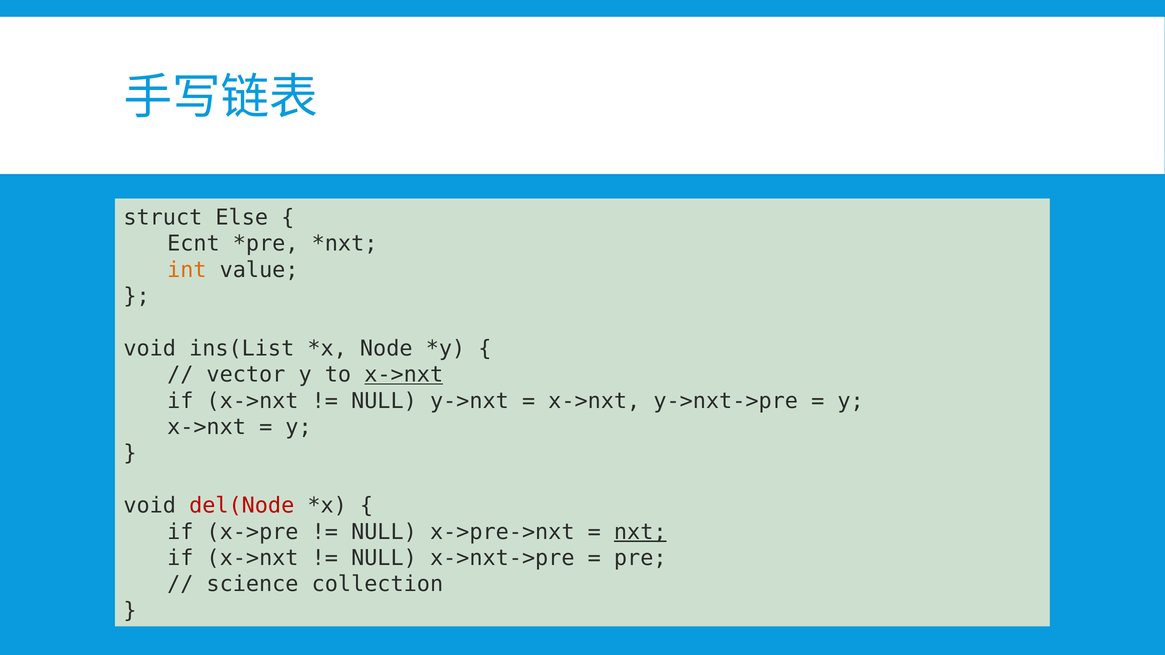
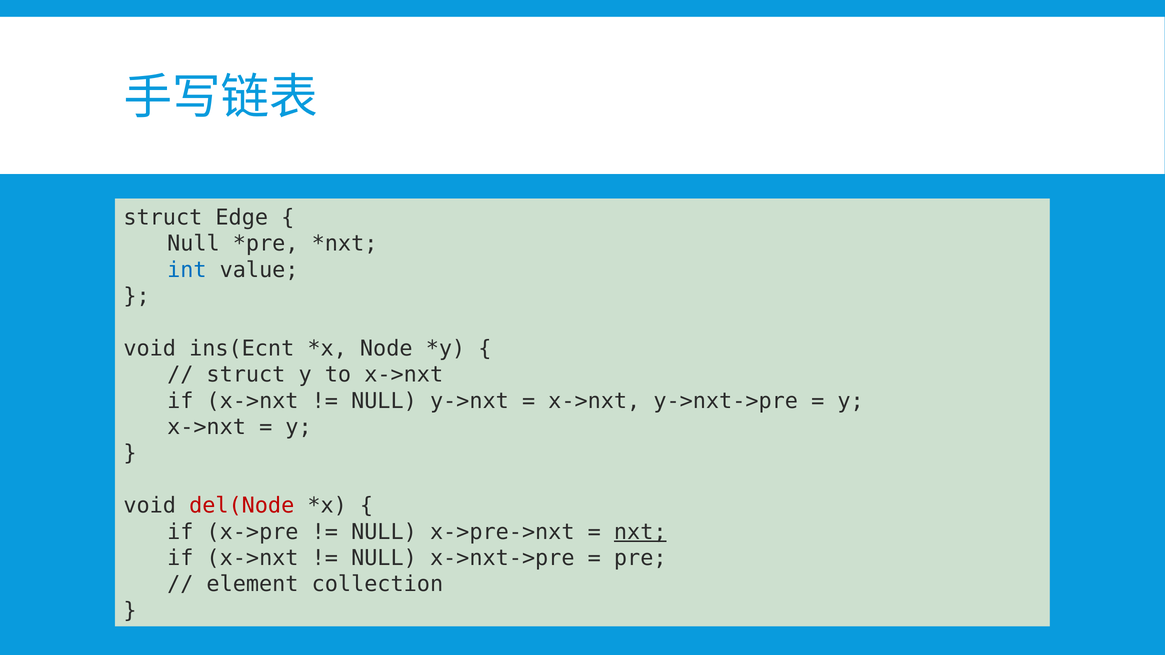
Else: Else -> Edge
Ecnt at (193, 244): Ecnt -> Null
int colour: orange -> blue
ins(List: ins(List -> ins(Ecnt
vector at (246, 375): vector -> struct
x->nxt at (404, 375) underline: present -> none
science: science -> element
